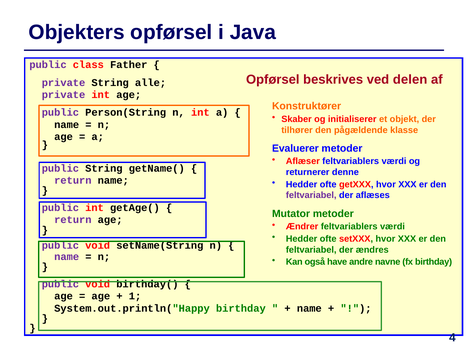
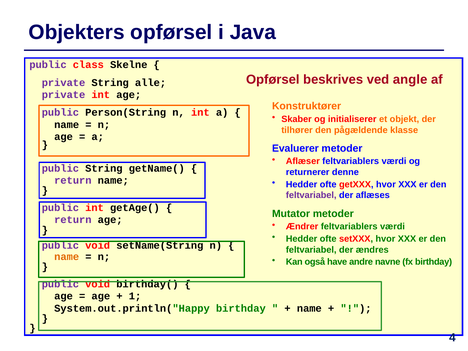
Father: Father -> Skelne
delen: delen -> angle
name at (67, 257) colour: purple -> orange
